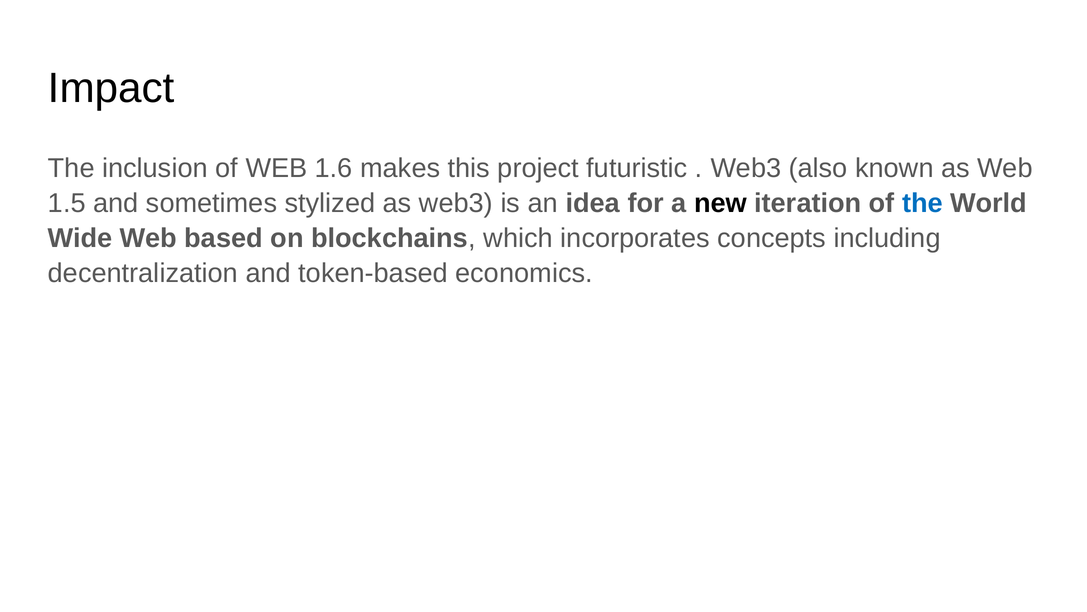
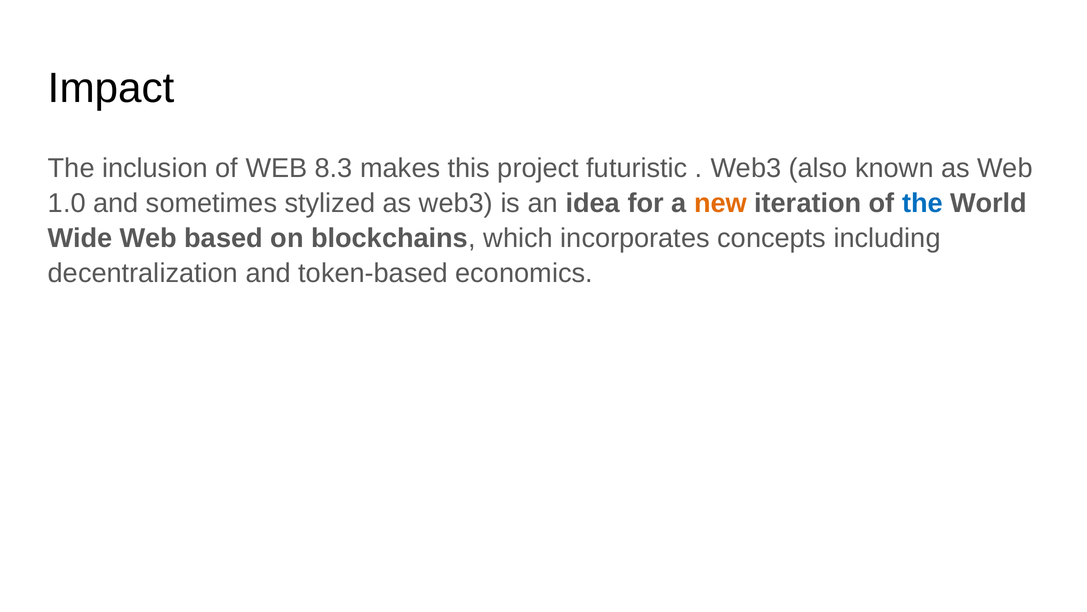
1.6: 1.6 -> 8.3
1.5: 1.5 -> 1.0
new colour: black -> orange
